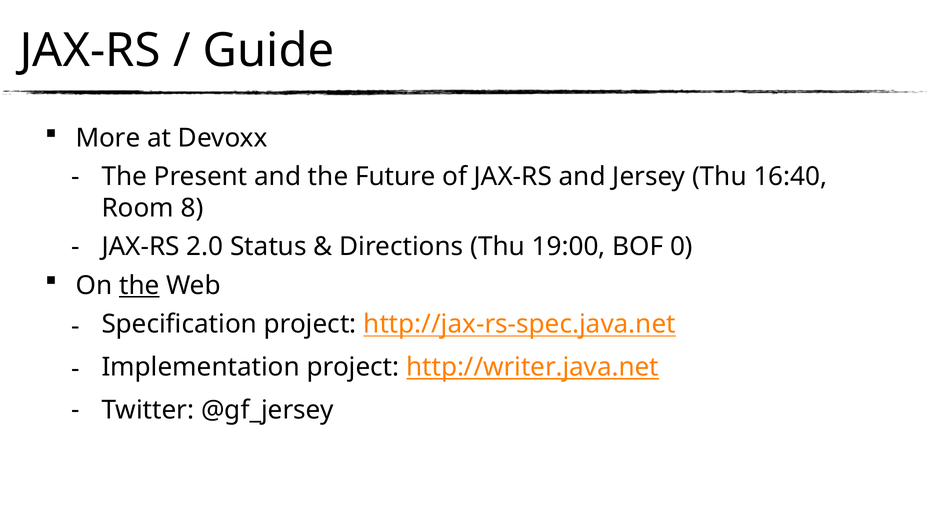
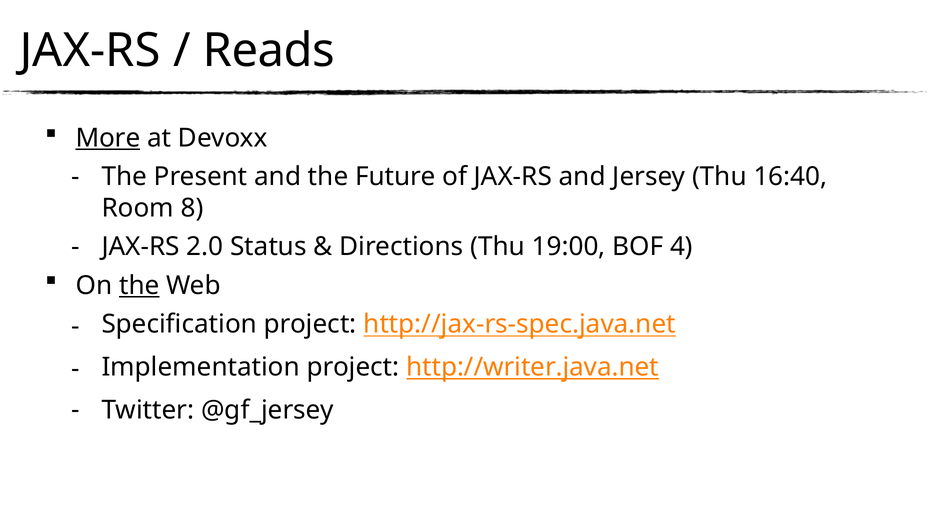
Guide: Guide -> Reads
More underline: none -> present
0: 0 -> 4
